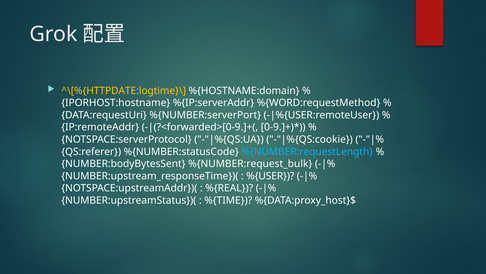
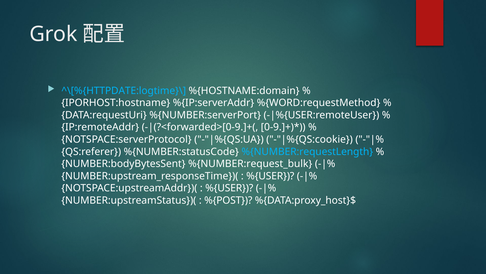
^\[%{HTTPDATE:logtime}\ colour: yellow -> light blue
%{REAL at (229, 188): %{REAL -> %{USER
%{TIME: %{TIME -> %{POST
